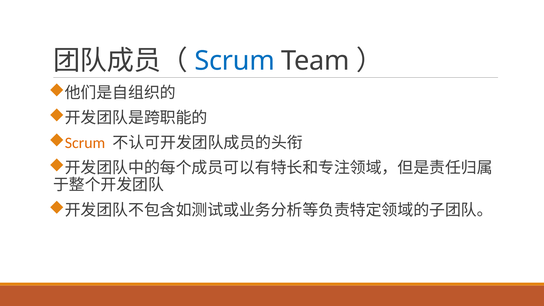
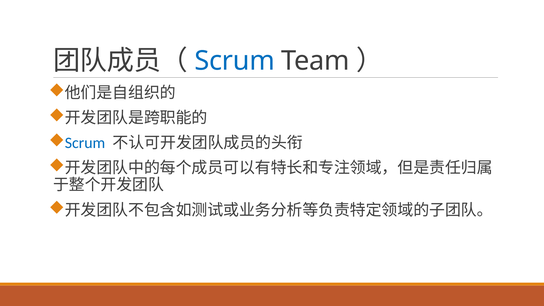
Scrum at (85, 143) colour: orange -> blue
